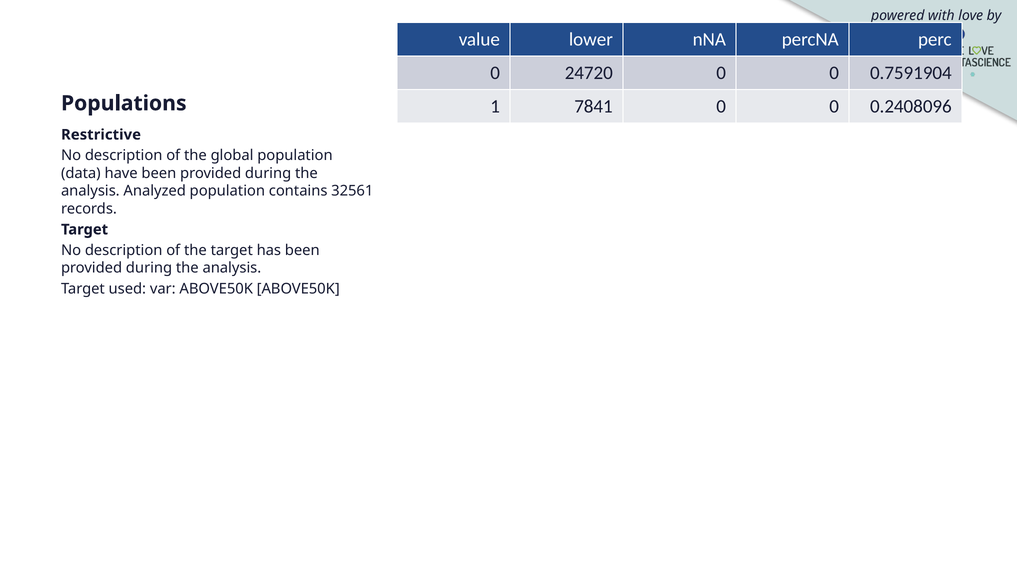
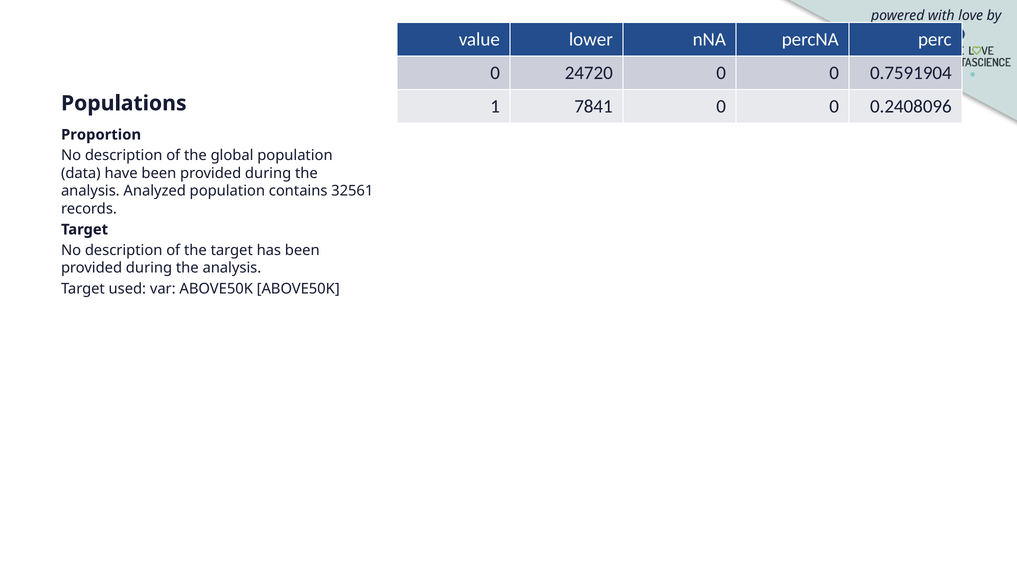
Restrictive: Restrictive -> Proportion
